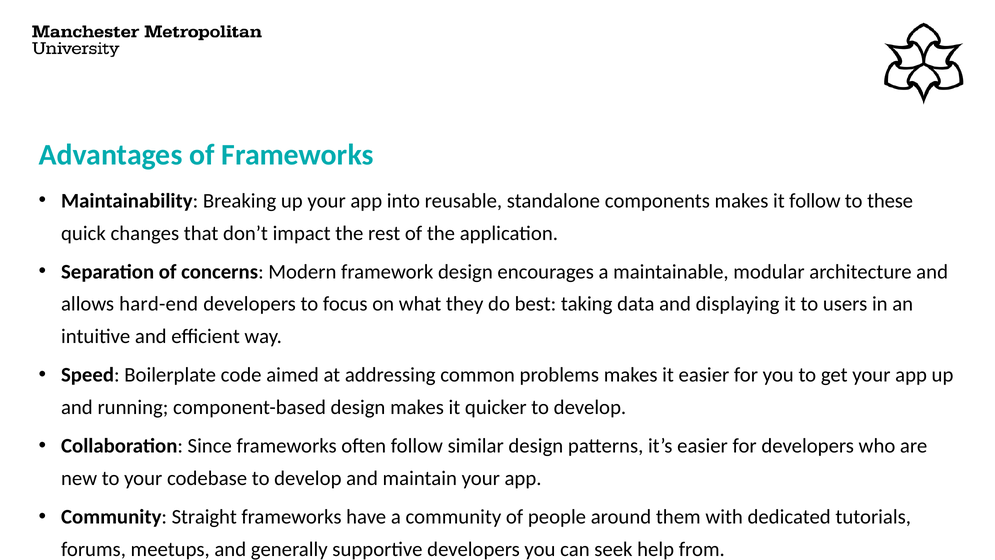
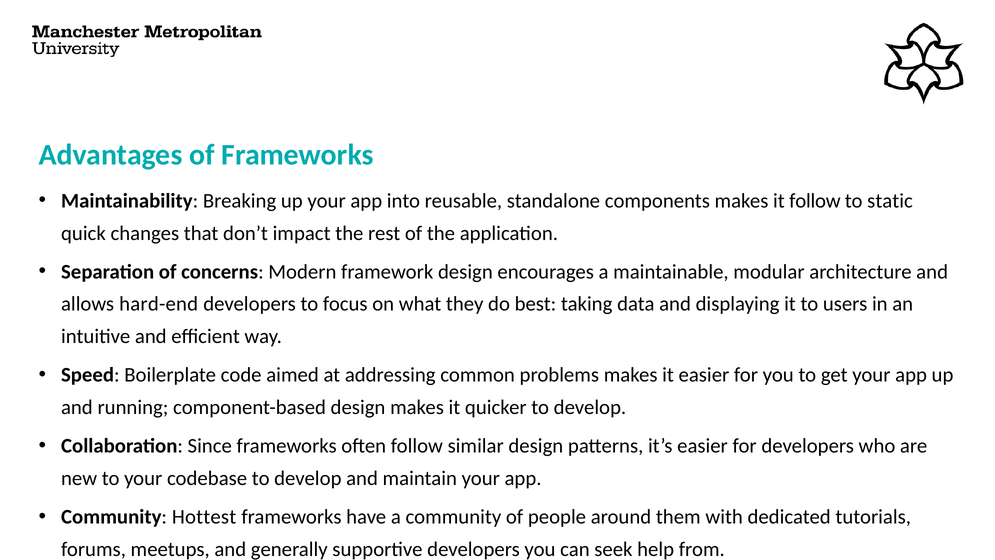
these: these -> static
Straight: Straight -> Hottest
